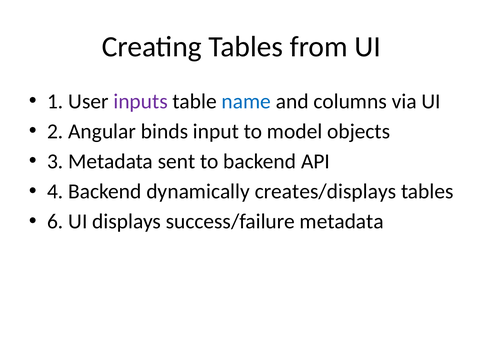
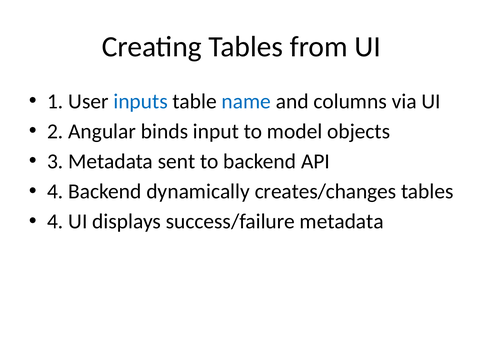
inputs colour: purple -> blue
creates/displays: creates/displays -> creates/changes
6 at (55, 222): 6 -> 4
